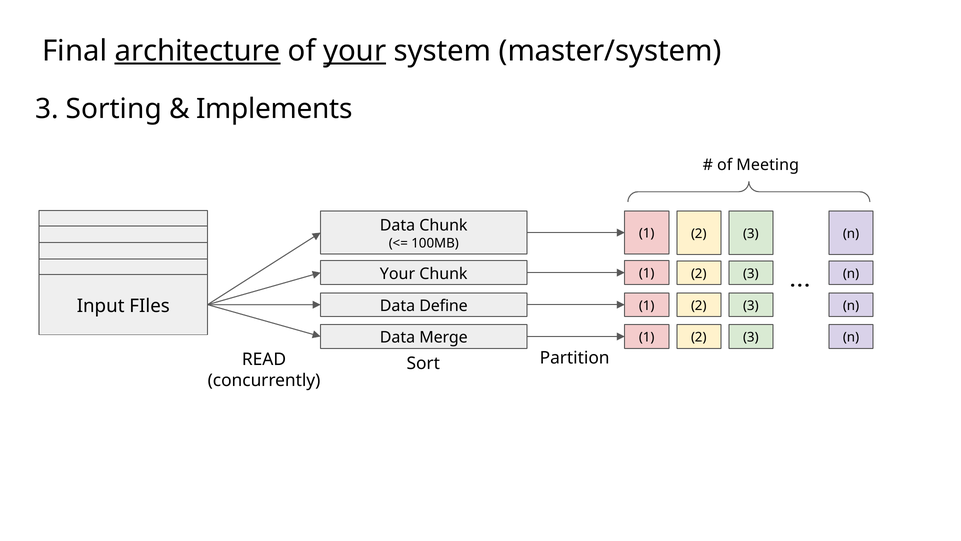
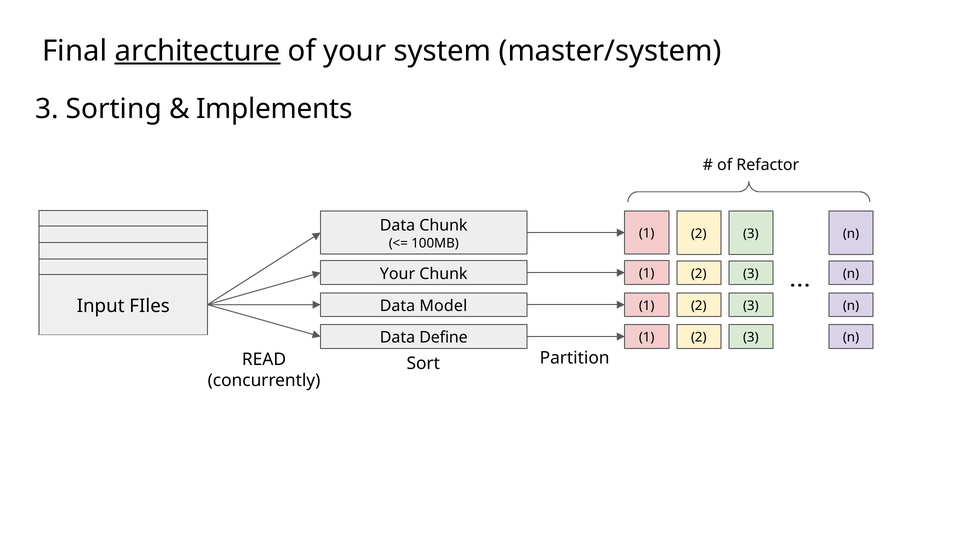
your at (355, 51) underline: present -> none
Meeting: Meeting -> Refactor
Define: Define -> Model
Merge: Merge -> Define
